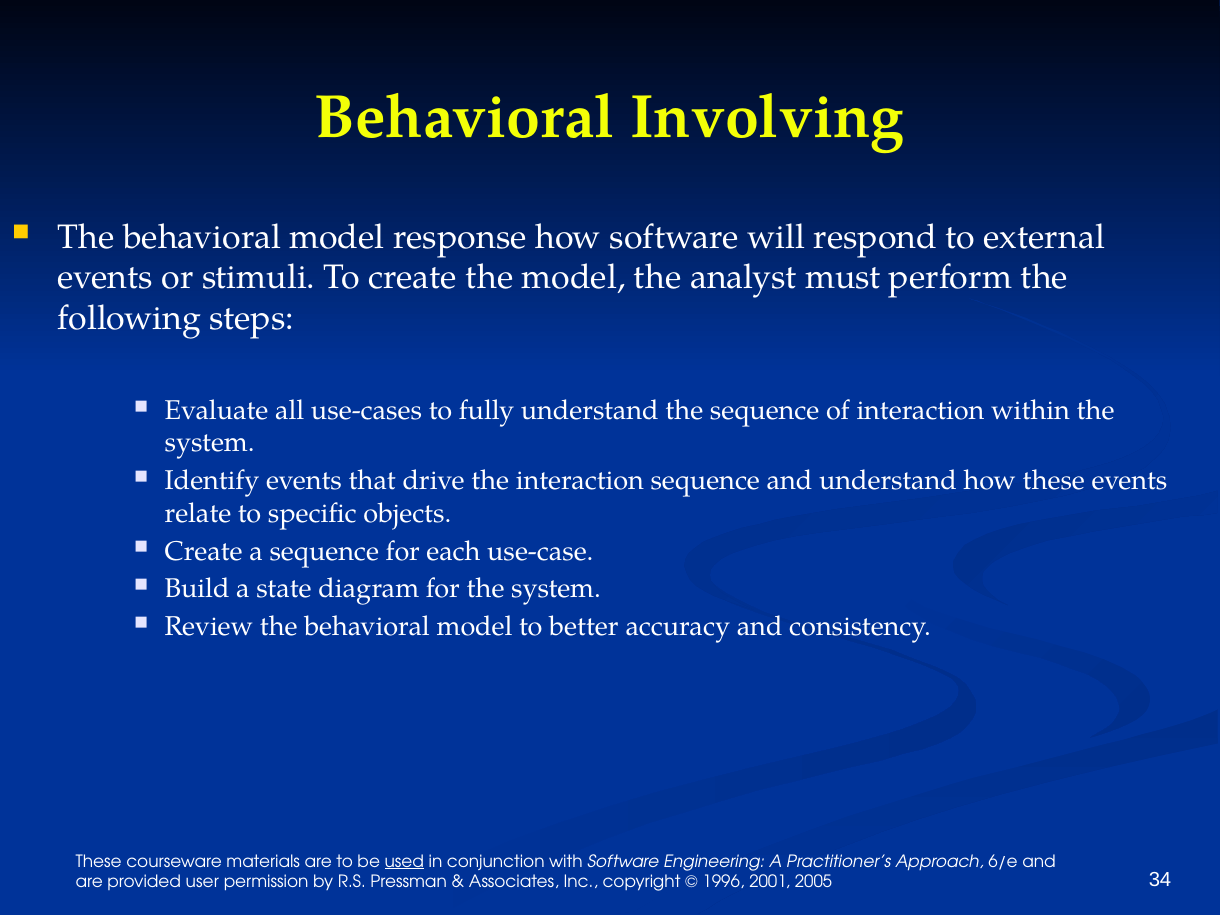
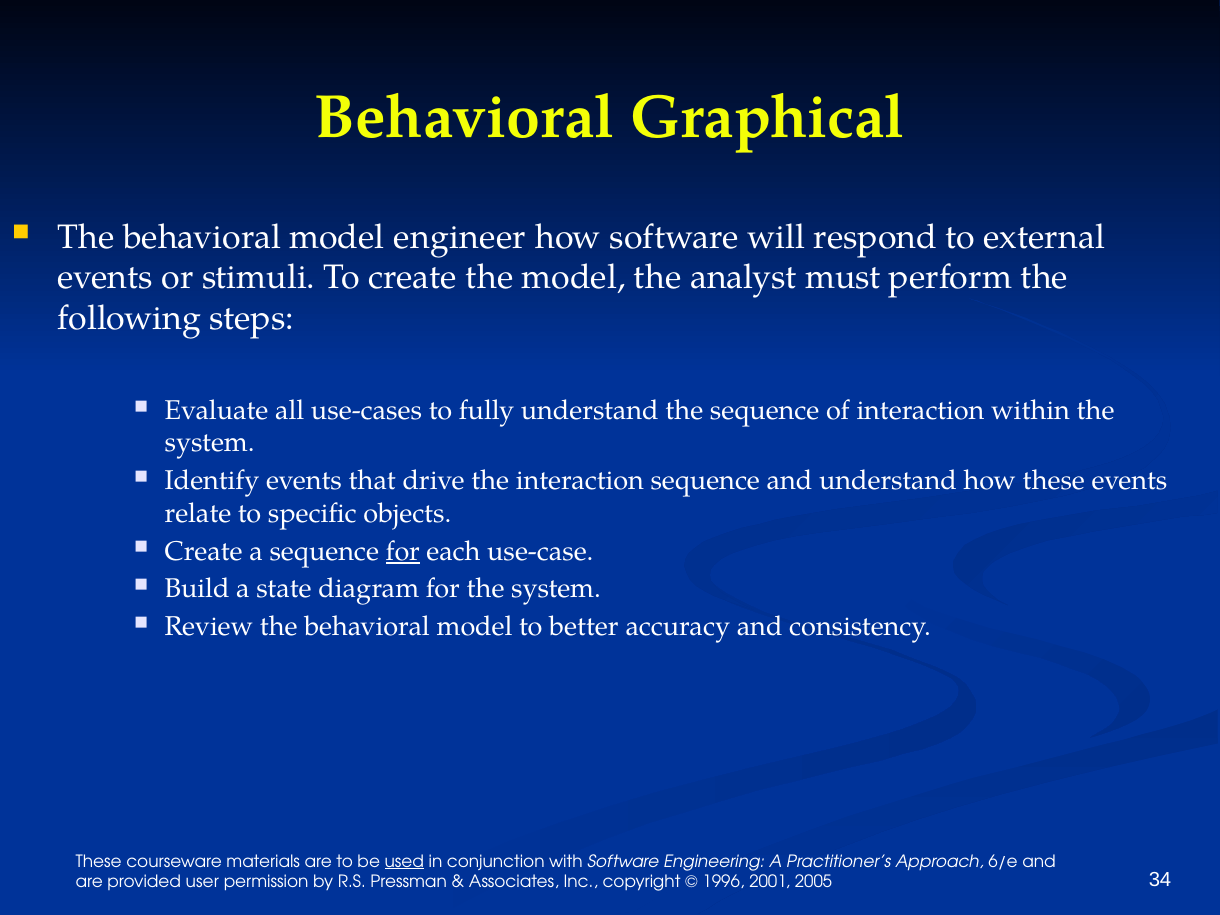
Involving: Involving -> Graphical
response: response -> engineer
for at (403, 551) underline: none -> present
